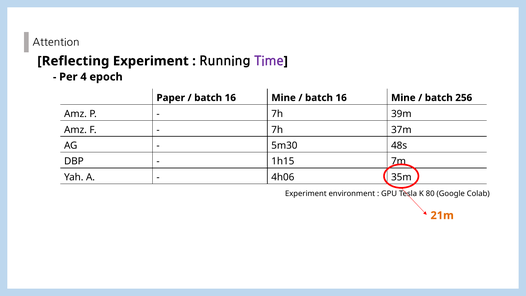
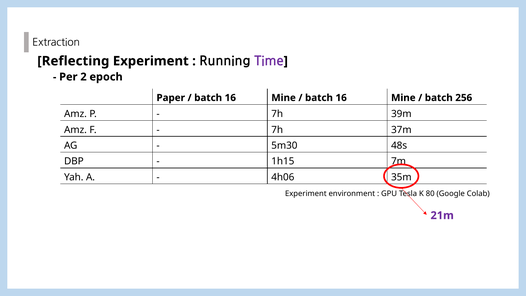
Attention: Attention -> Extraction
4: 4 -> 2
21m colour: orange -> purple
